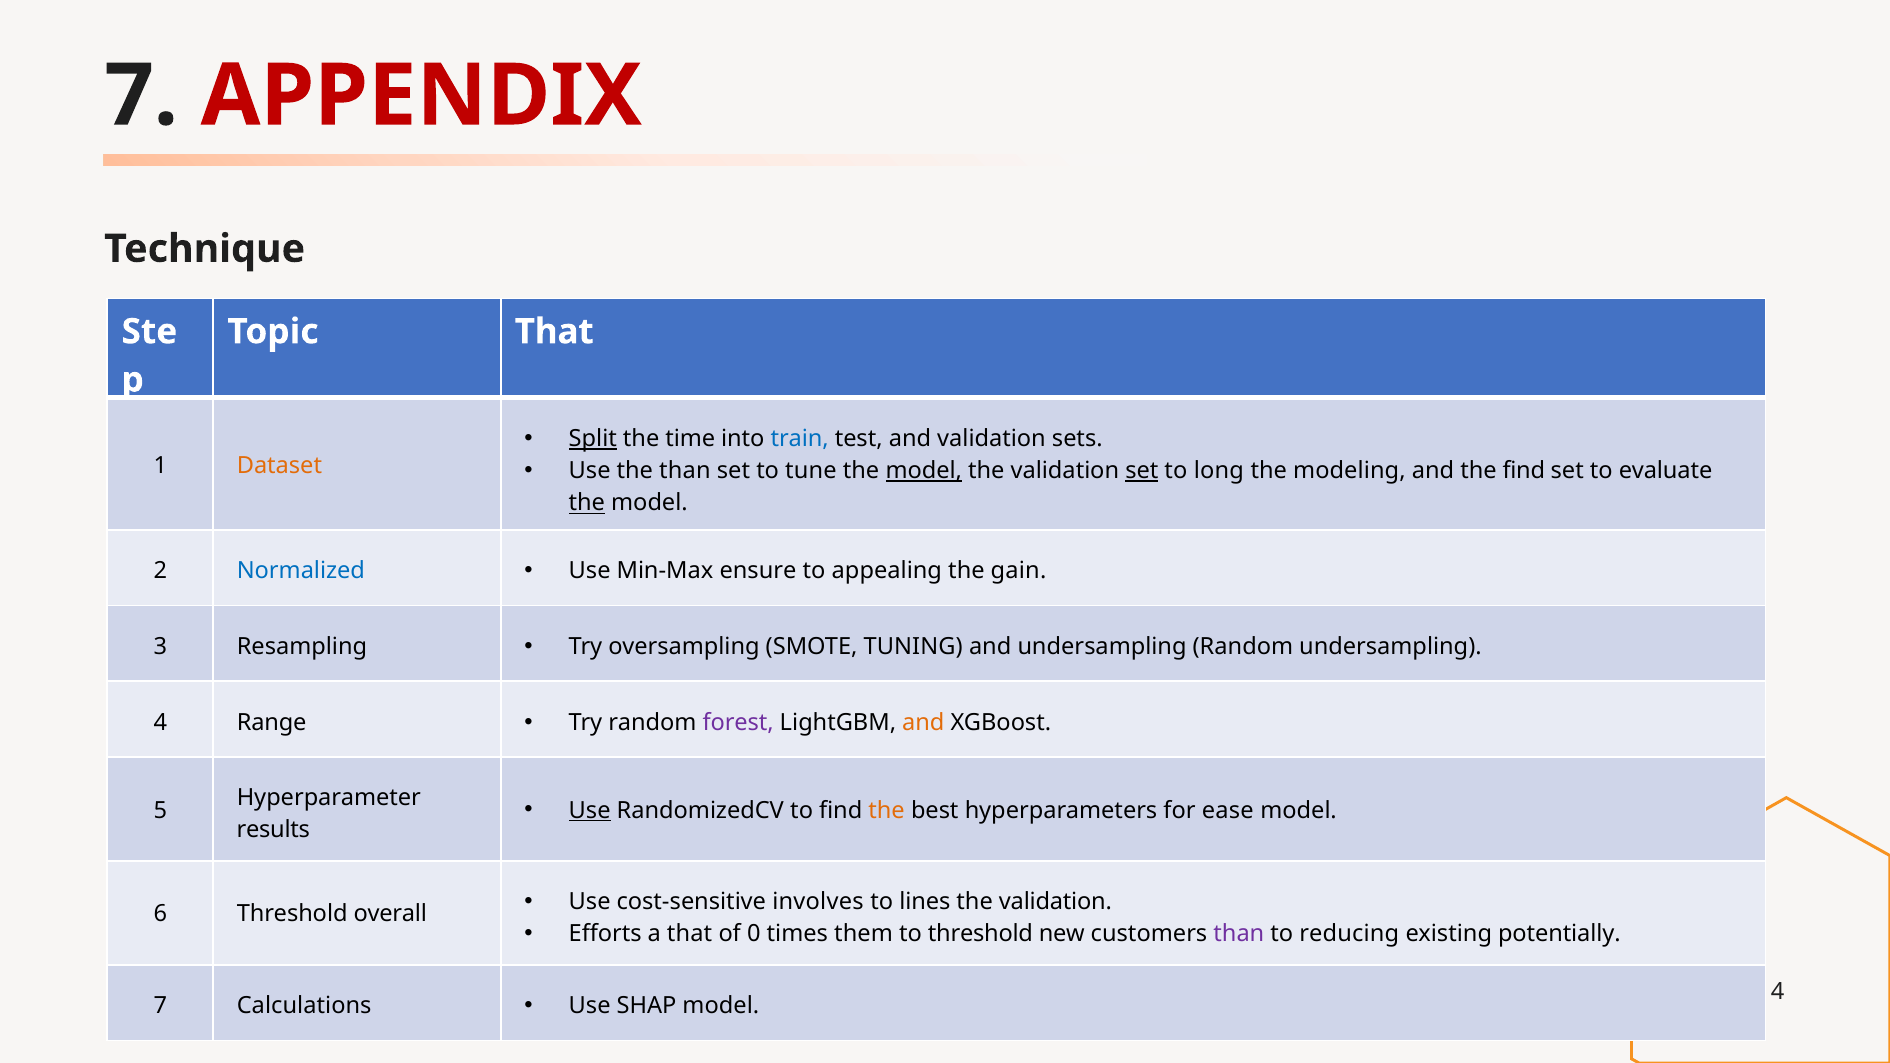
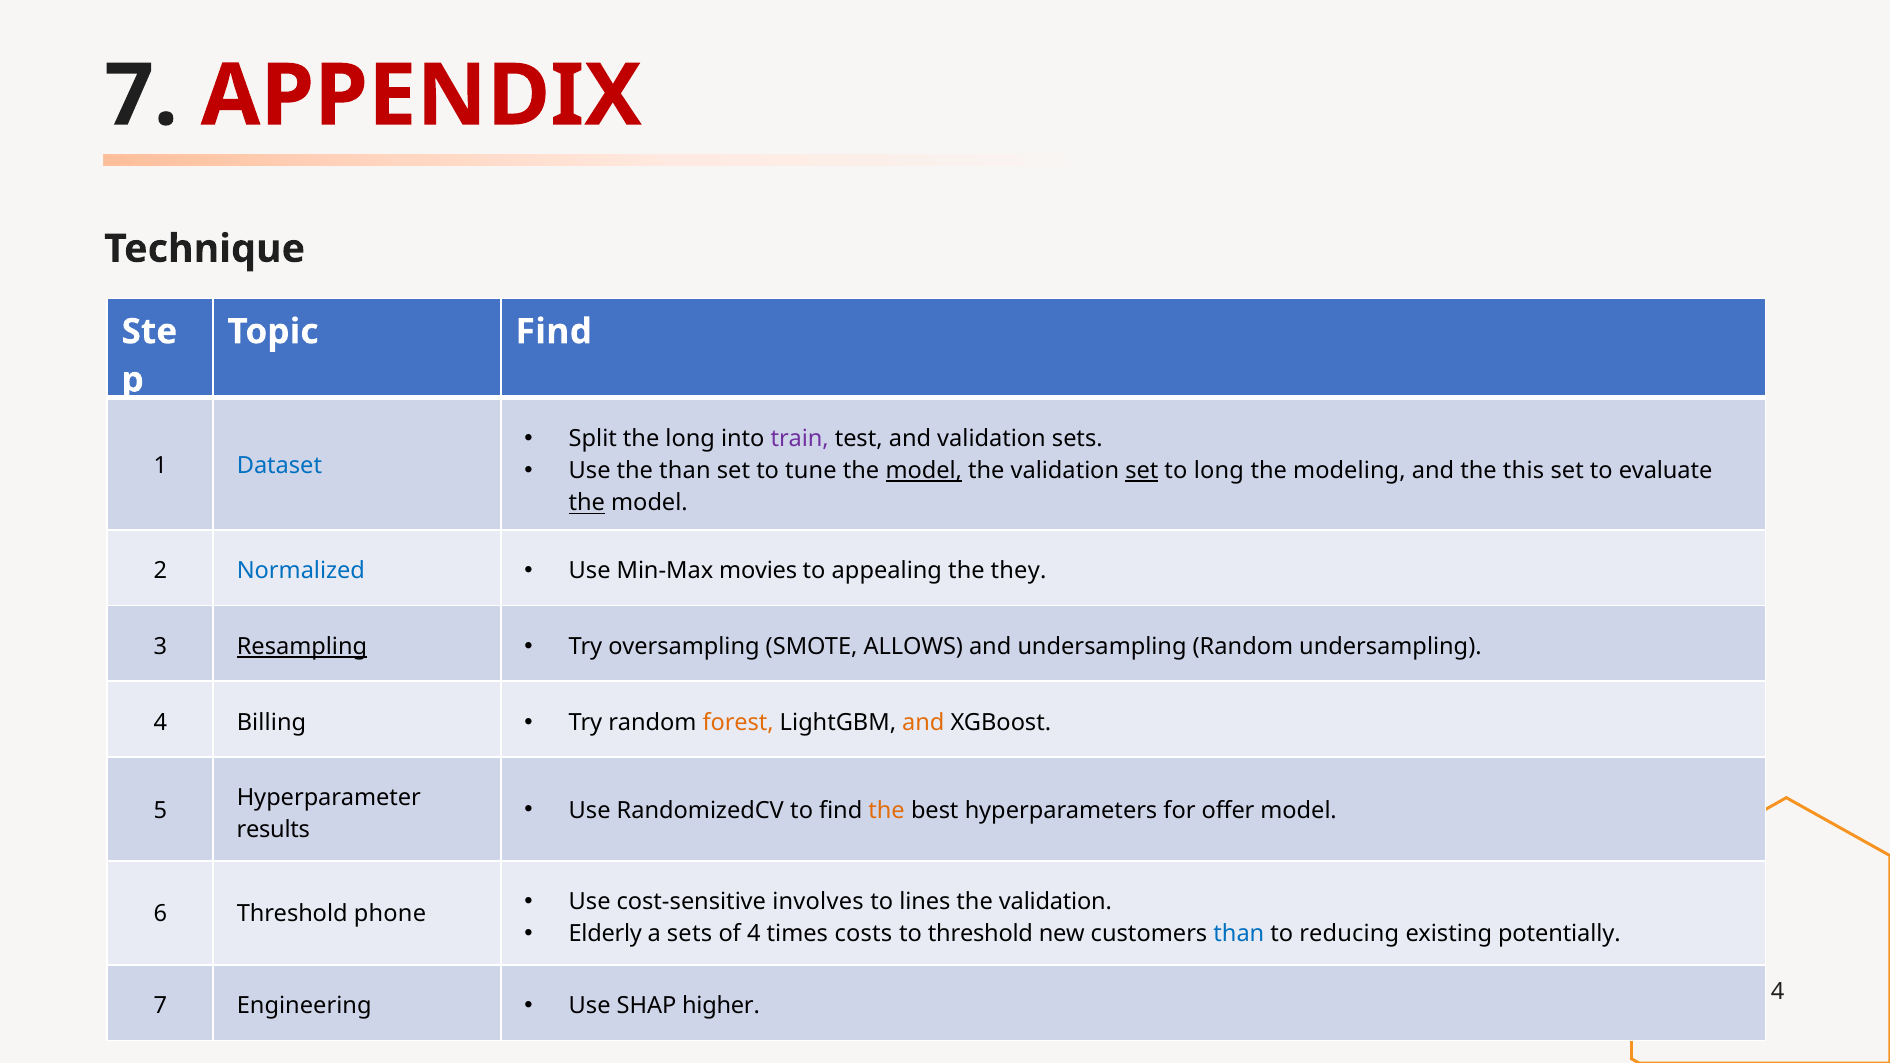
Topic That: That -> Find
Split underline: present -> none
the time: time -> long
train colour: blue -> purple
Dataset colour: orange -> blue
the find: find -> this
ensure: ensure -> movies
gain: gain -> they
Resampling underline: none -> present
TUNING: TUNING -> ALLOWS
Range: Range -> Billing
forest colour: purple -> orange
Use at (590, 810) underline: present -> none
ease: ease -> offer
overall: overall -> phone
Efforts: Efforts -> Elderly
a that: that -> sets
of 0: 0 -> 4
them: them -> costs
than at (1239, 934) colour: purple -> blue
Calculations: Calculations -> Engineering
SHAP model: model -> higher
